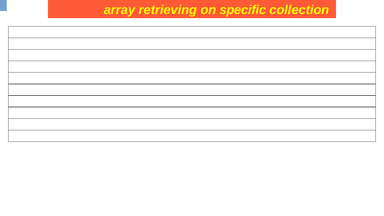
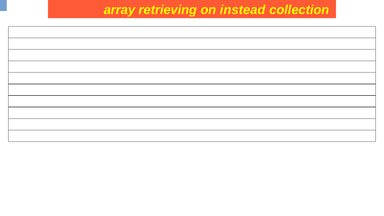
specific: specific -> instead
